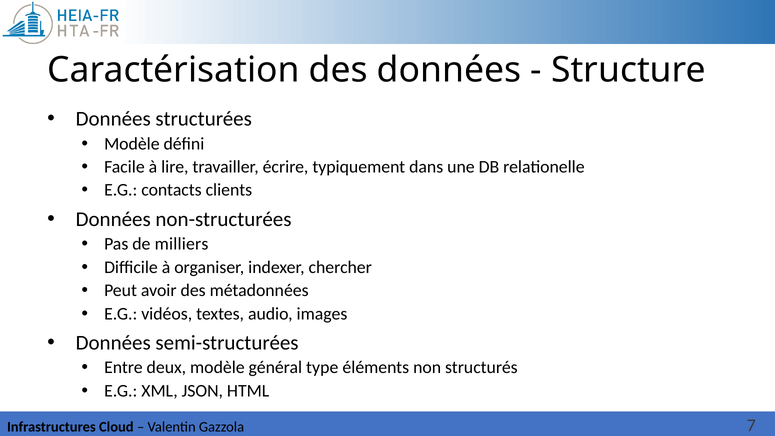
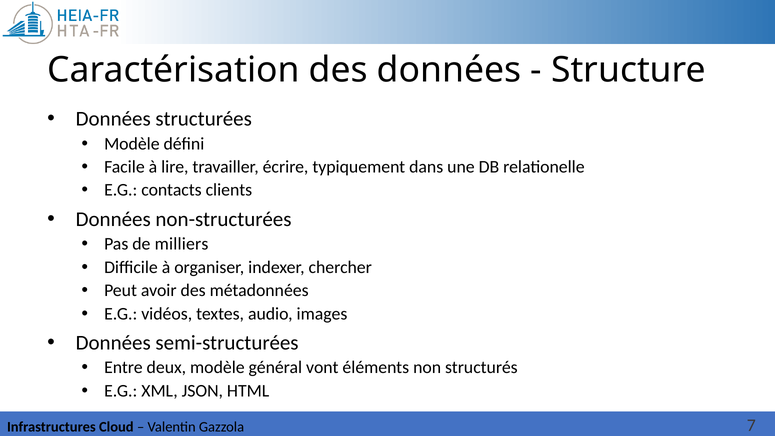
type: type -> vont
